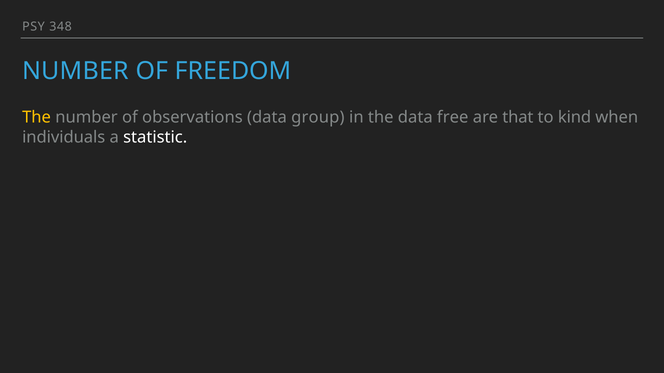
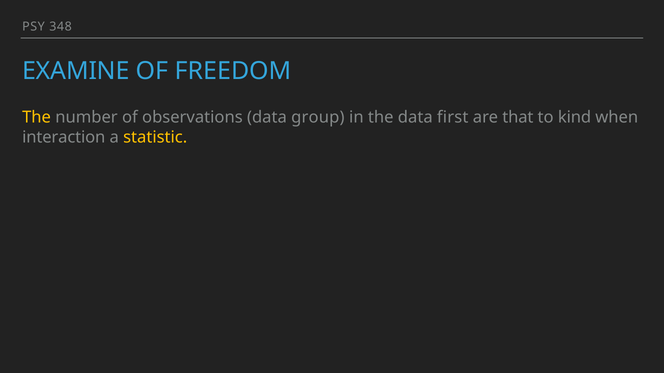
NUMBER at (76, 71): NUMBER -> EXAMINE
free: free -> first
individuals: individuals -> interaction
statistic colour: white -> yellow
